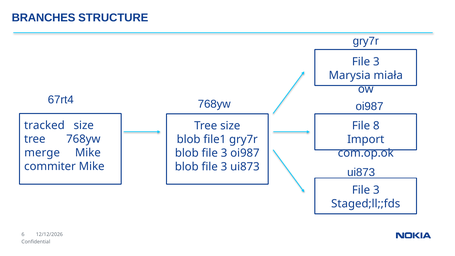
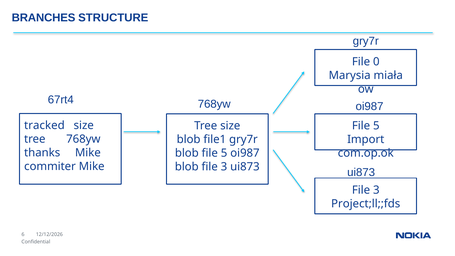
3 at (376, 62): 3 -> 0
8 at (376, 126): 8 -> 5
merge: merge -> thanks
3 at (224, 153): 3 -> 5
Staged;ll;;fds: Staged;ll;;fds -> Project;ll;;fds
